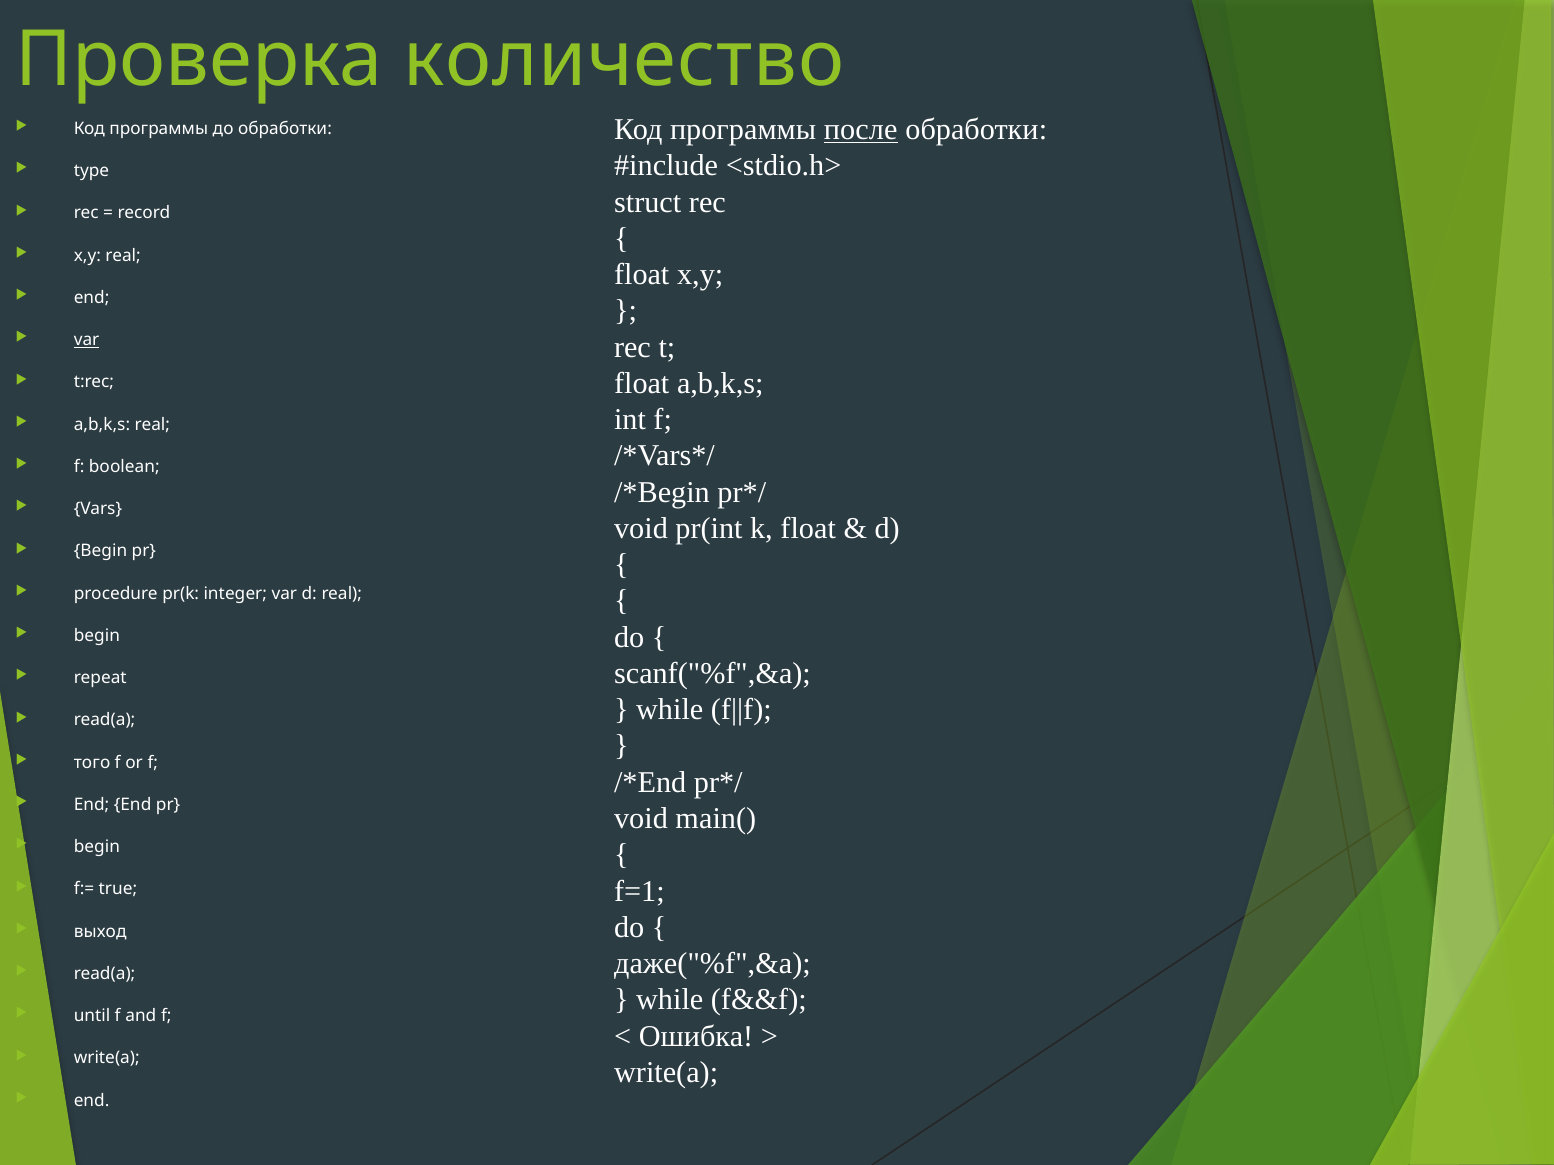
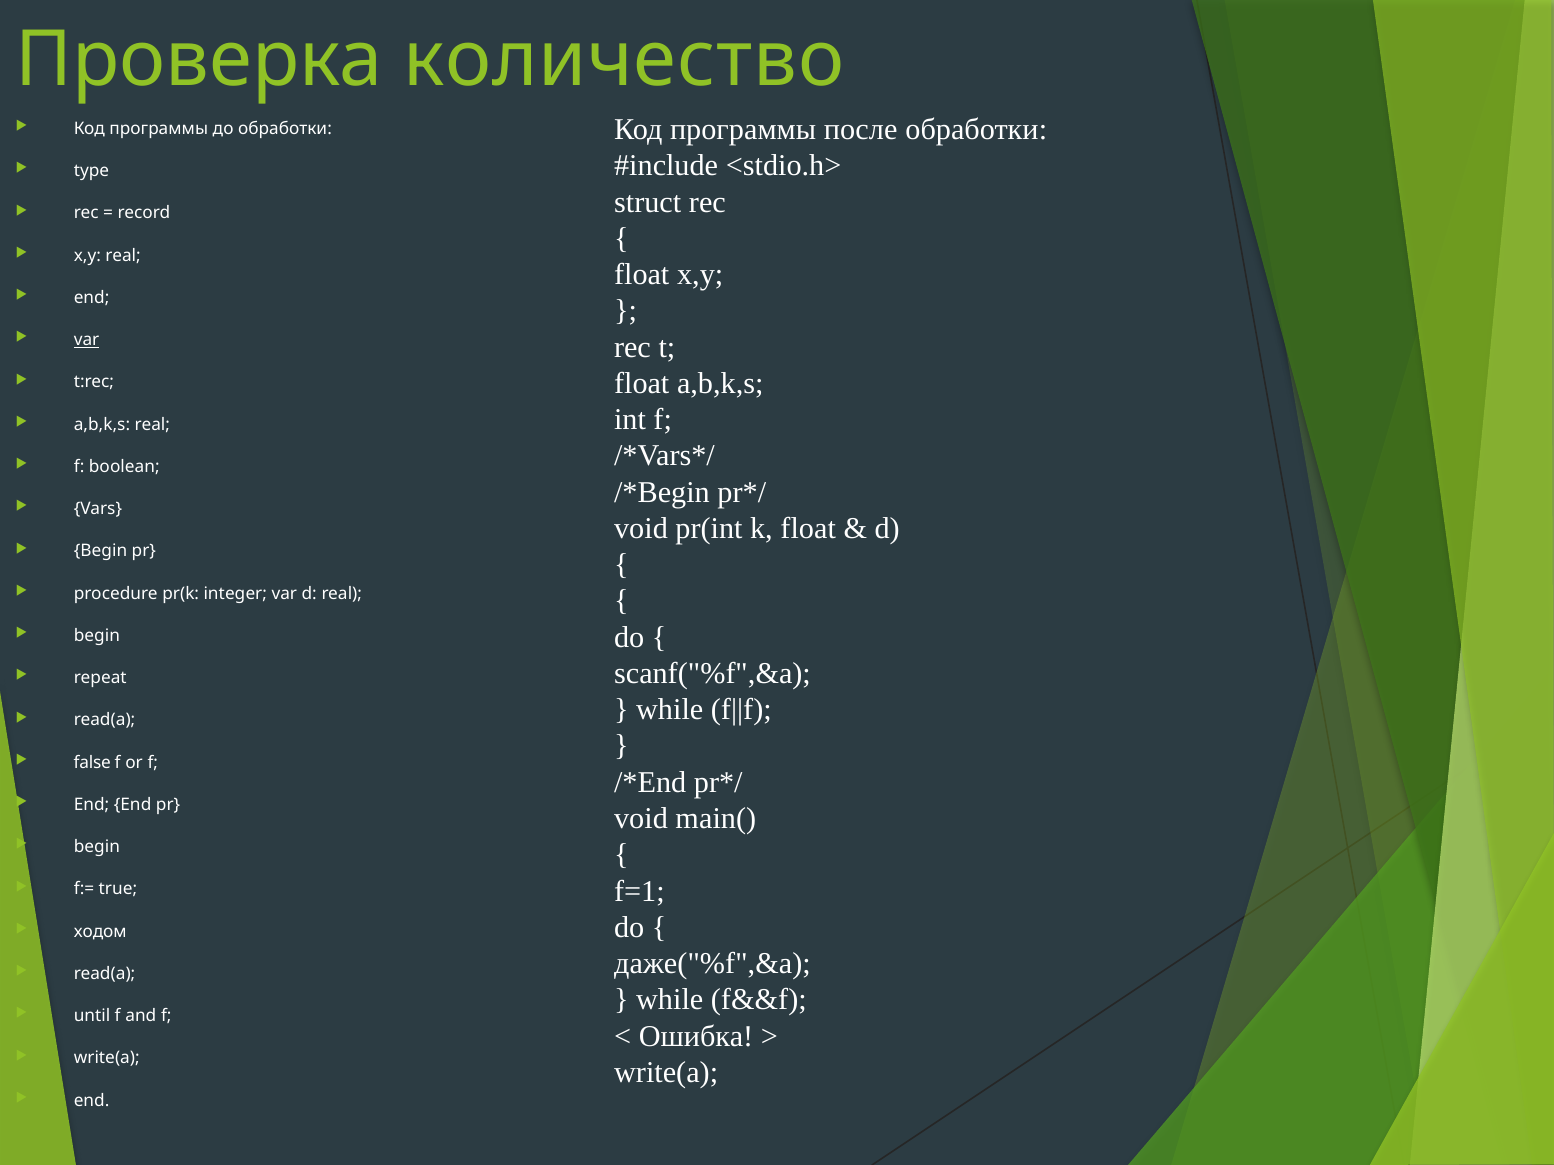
после underline: present -> none
того: того -> false
выход: выход -> ходом
